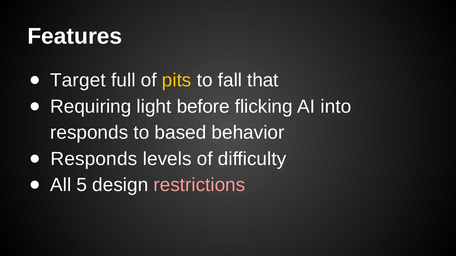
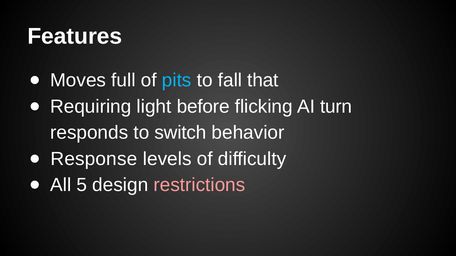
Target: Target -> Moves
pits colour: yellow -> light blue
into: into -> turn
based: based -> switch
Responds at (94, 159): Responds -> Response
